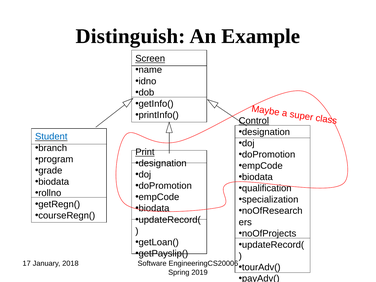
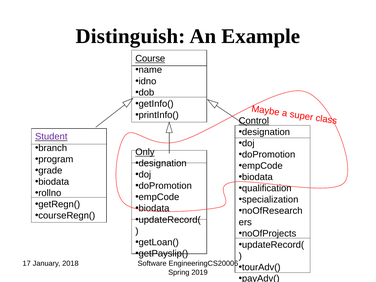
Screen: Screen -> Course
Student colour: blue -> purple
Print: Print -> Only
